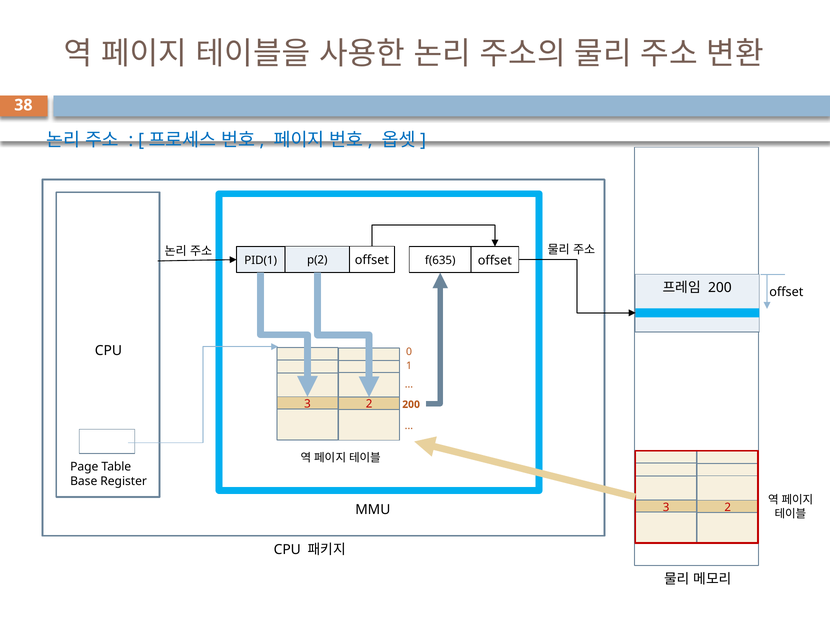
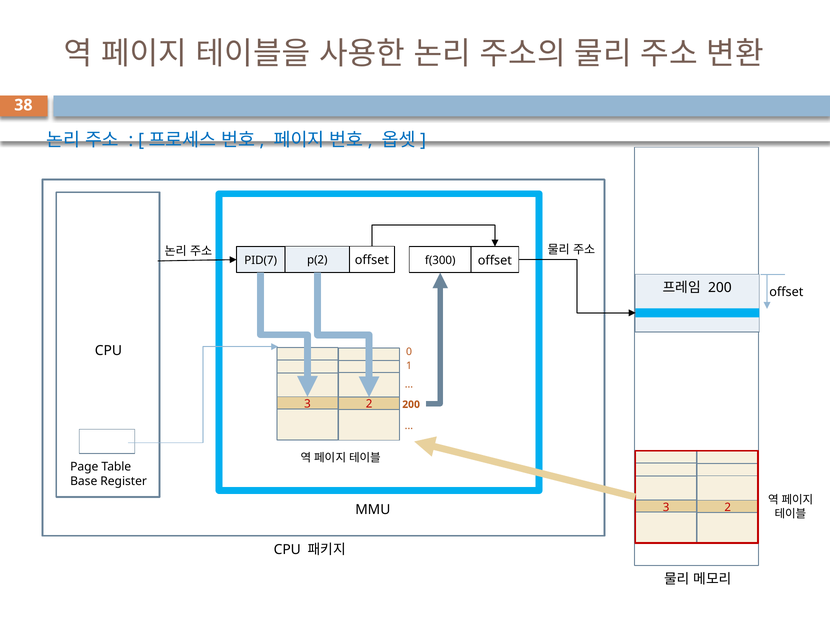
f(635: f(635 -> f(300
PID(1: PID(1 -> PID(7
